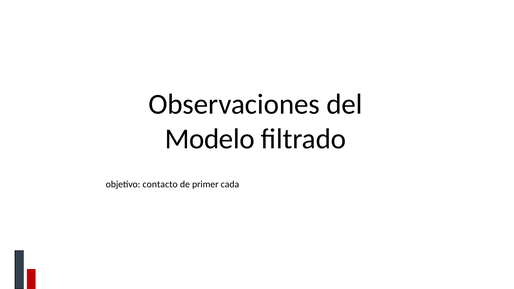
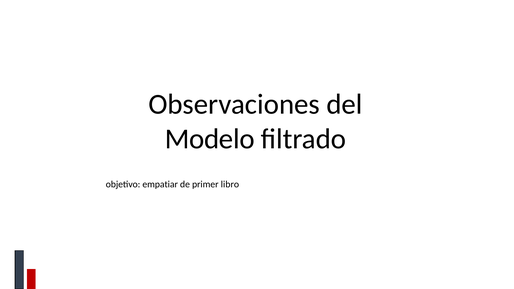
contacto: contacto -> empatiar
cada: cada -> libro
